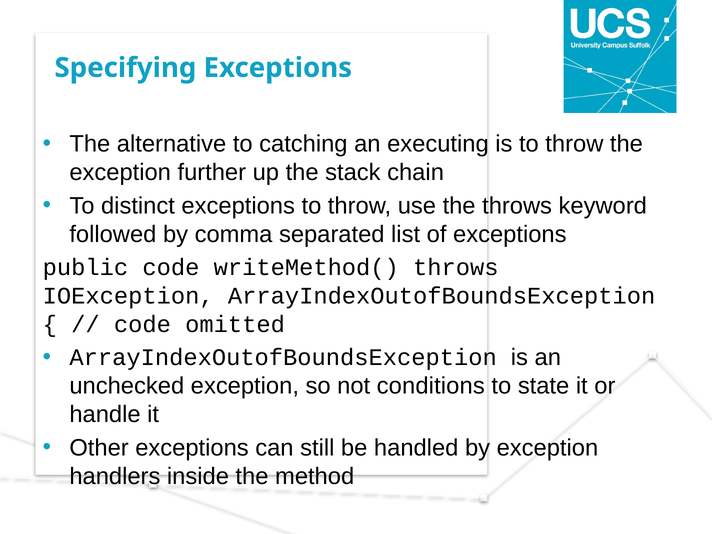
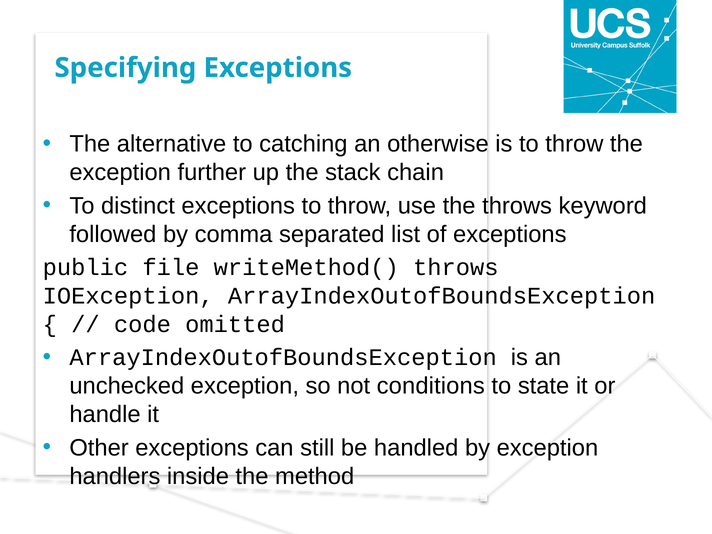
executing: executing -> otherwise
public code: code -> file
